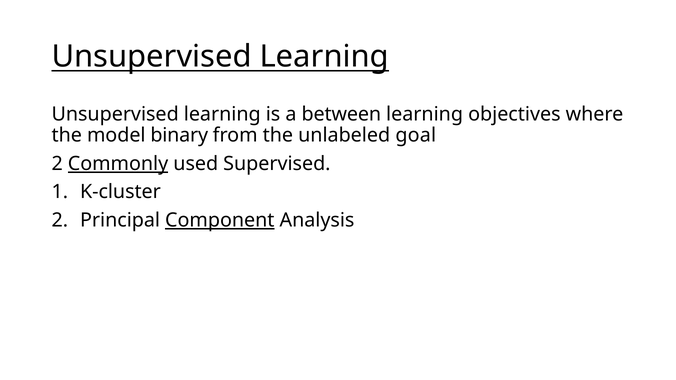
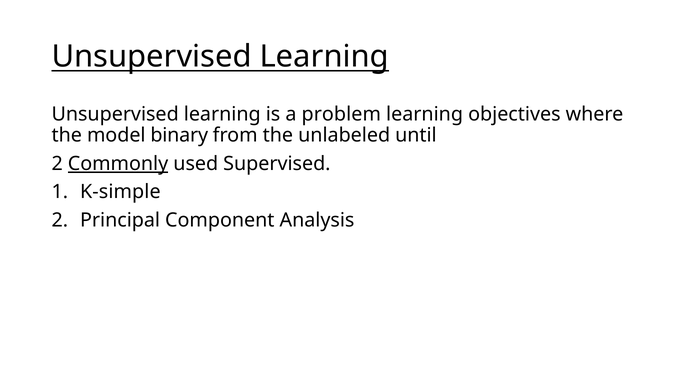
between: between -> problem
goal: goal -> until
K-cluster: K-cluster -> K-simple
Component underline: present -> none
